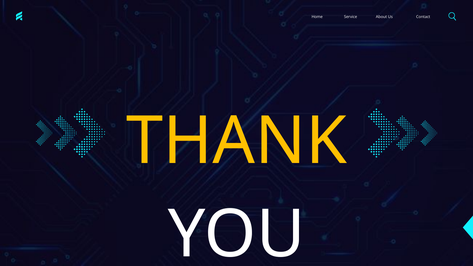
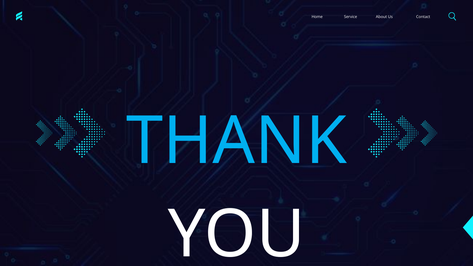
THANK colour: yellow -> light blue
